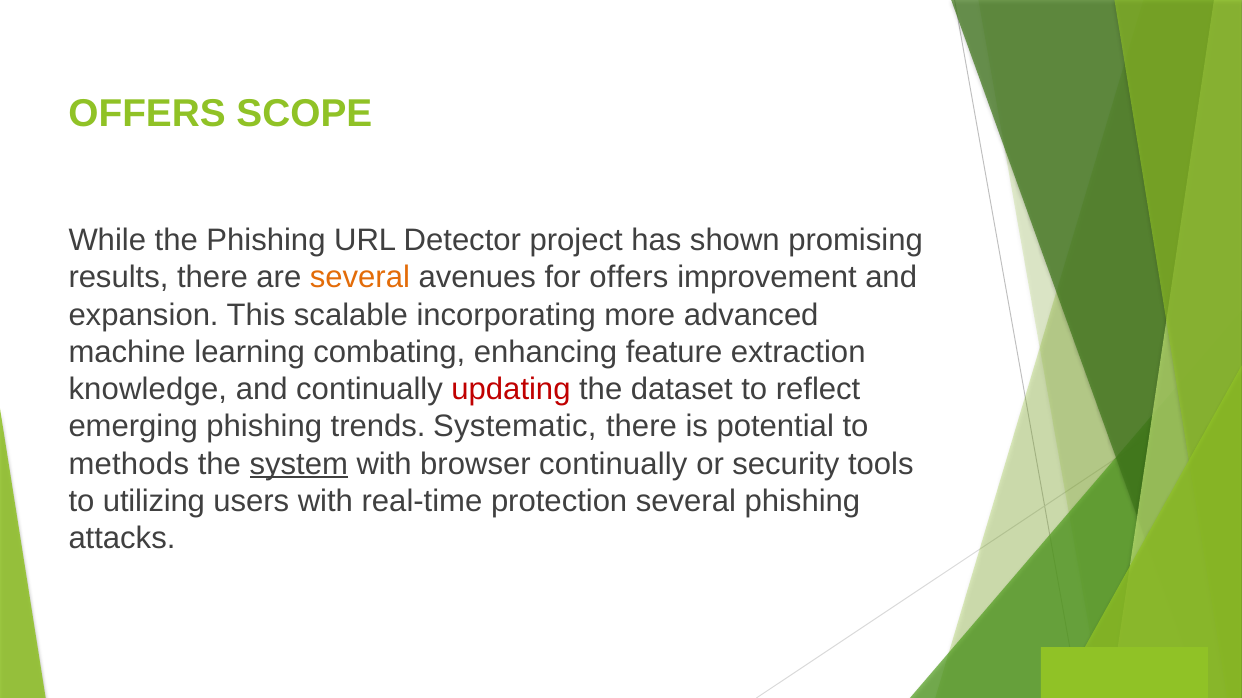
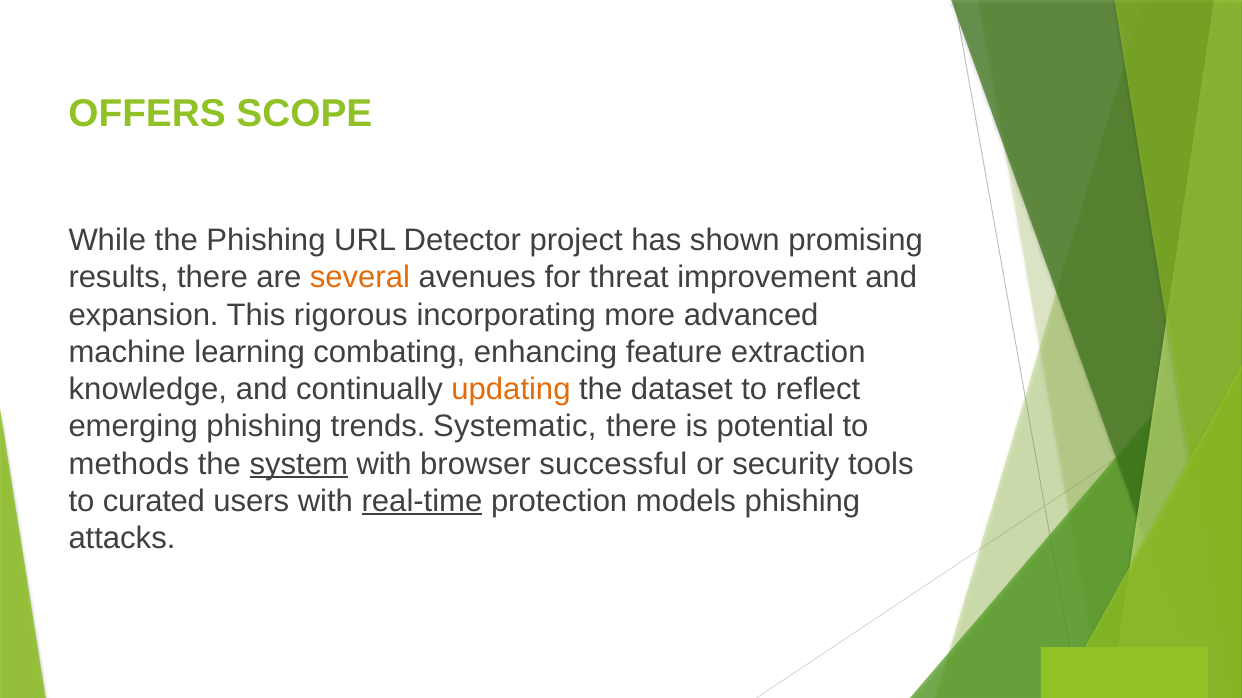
for offers: offers -> threat
scalable: scalable -> rigorous
updating colour: red -> orange
browser continually: continually -> successful
utilizing: utilizing -> curated
real-time underline: none -> present
protection several: several -> models
